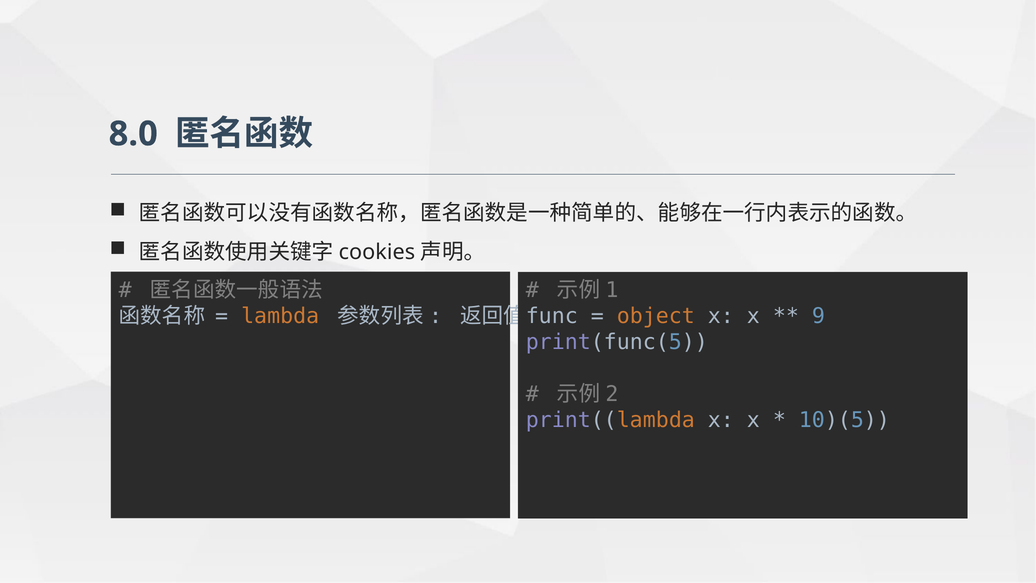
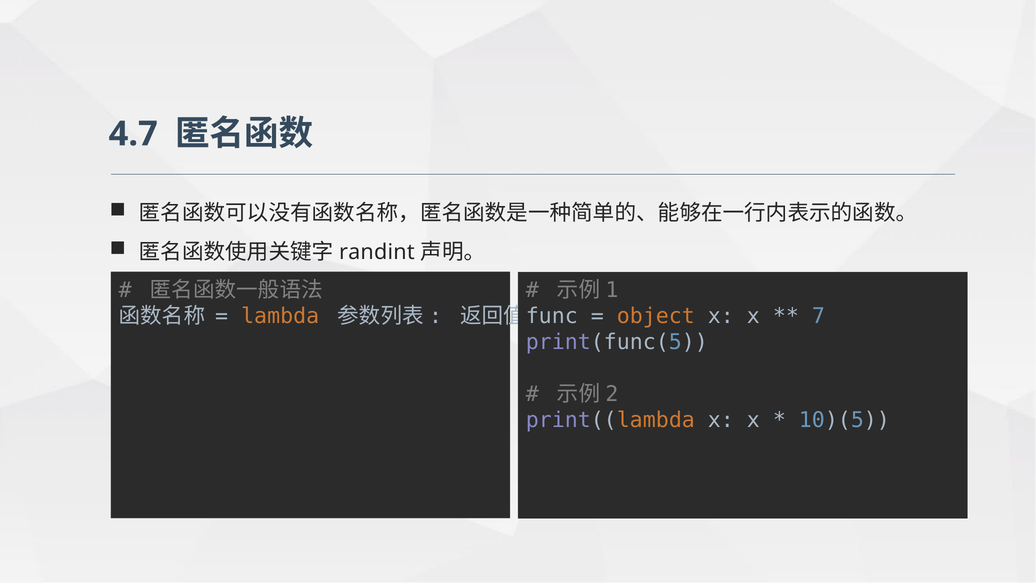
8.0: 8.0 -> 4.7
cookies: cookies -> randint
9: 9 -> 7
